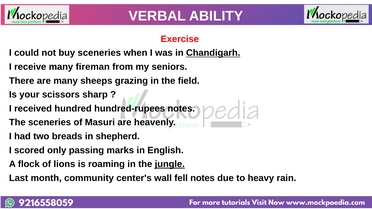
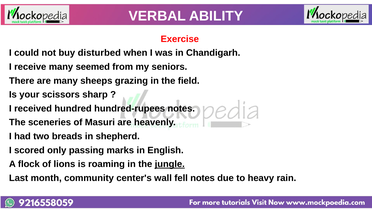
buy sceneries: sceneries -> disturbed
Chandigarh underline: present -> none
fireman: fireman -> seemed
